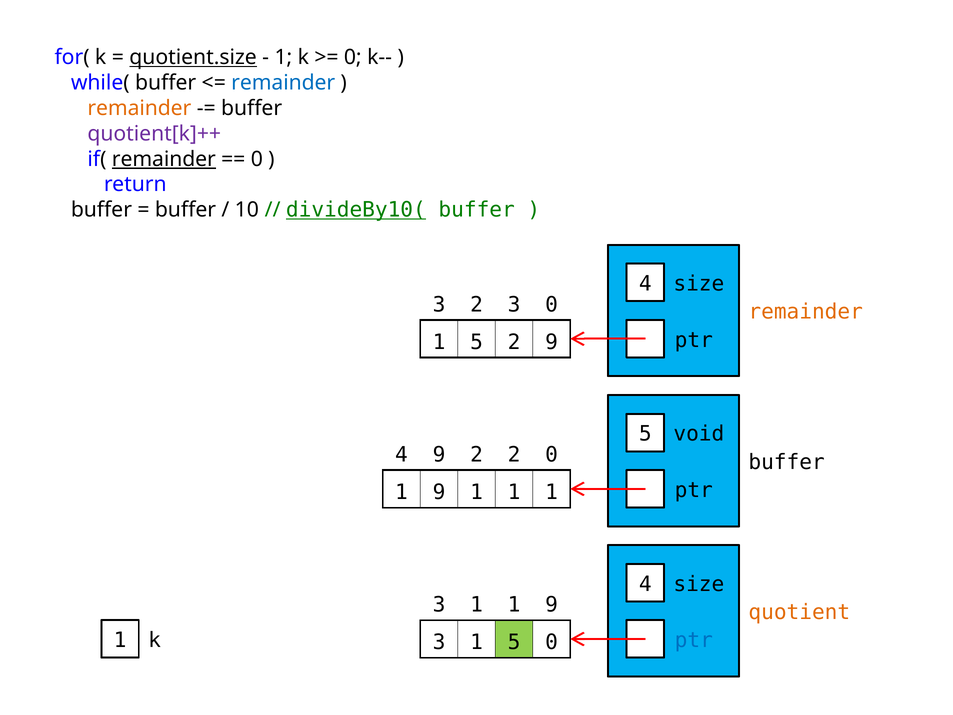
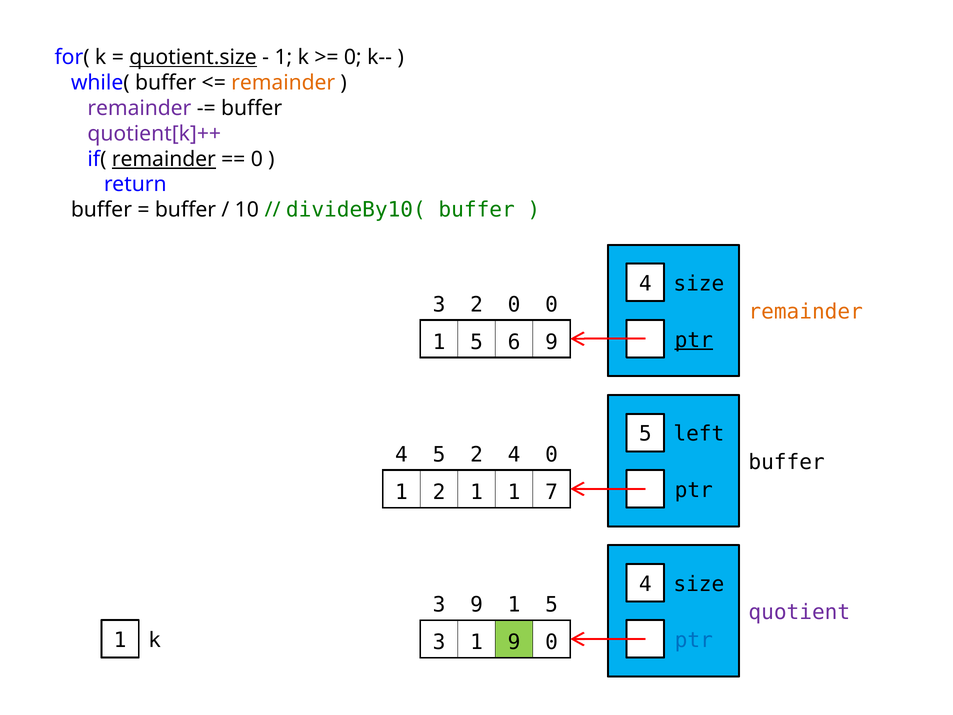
remainder at (283, 83) colour: blue -> orange
remainder at (139, 108) colour: orange -> purple
divideBy10( underline: present -> none
2 3: 3 -> 0
ptr at (694, 340) underline: none -> present
5 2: 2 -> 6
void: void -> left
4 9: 9 -> 5
2 2: 2 -> 4
9 at (439, 492): 9 -> 2
1 1 1: 1 -> 7
1 at (477, 605): 1 -> 9
9 at (552, 605): 9 -> 5
quotient colour: orange -> purple
3 1 5: 5 -> 9
